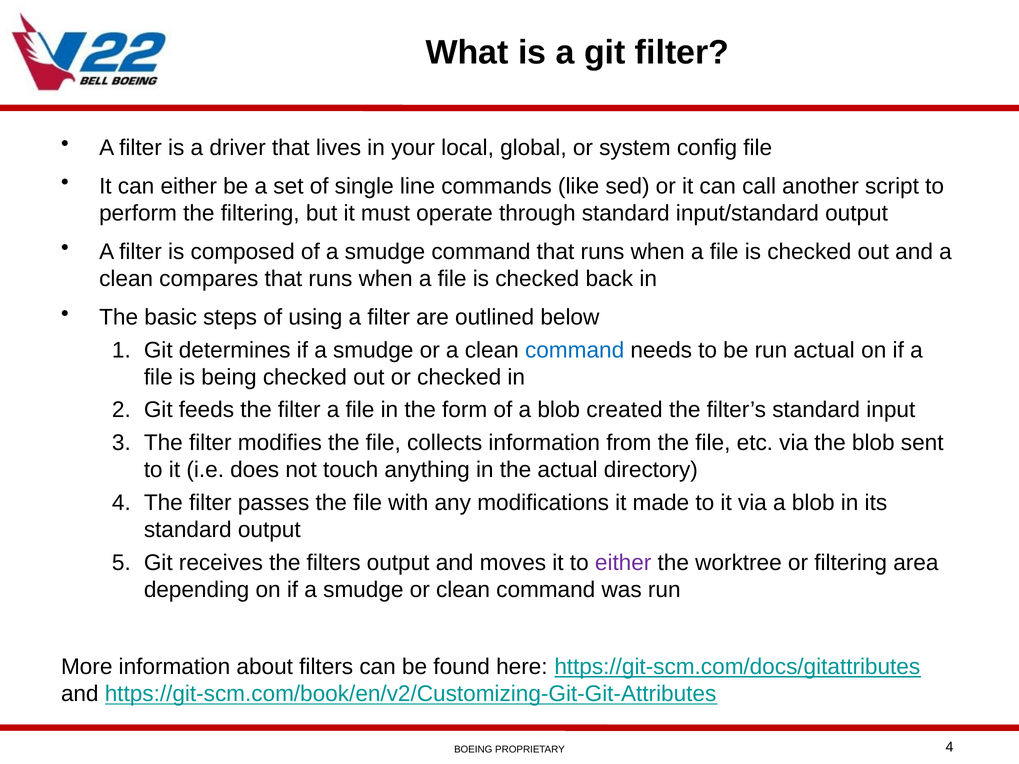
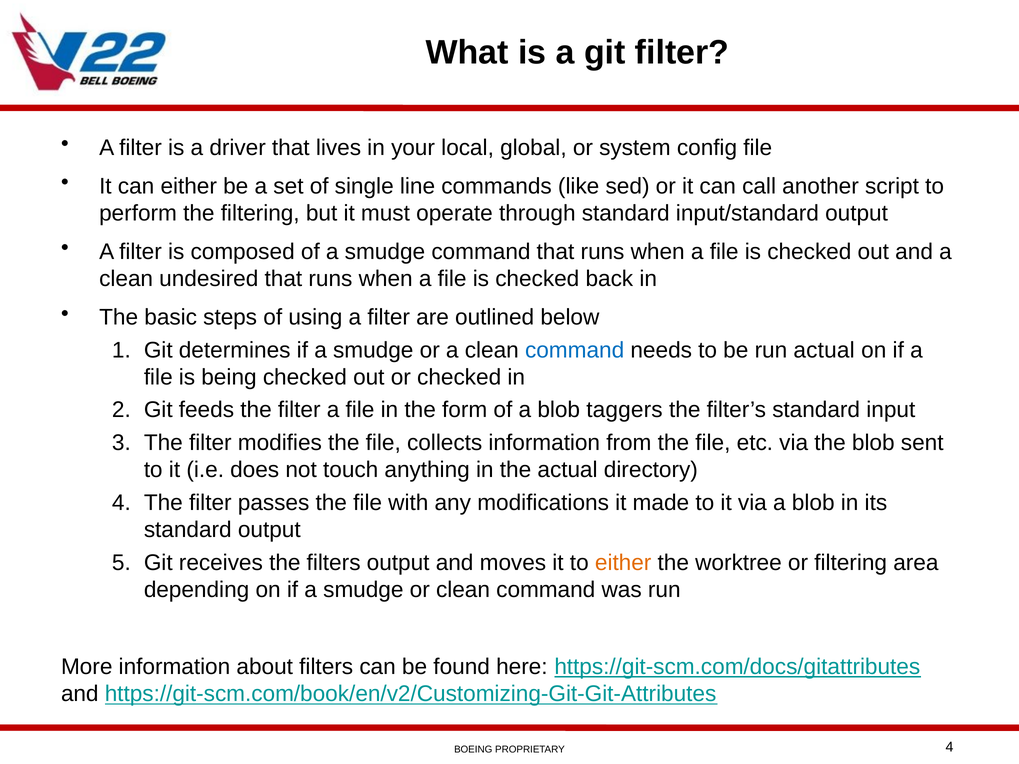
compares: compares -> undesired
created: created -> taggers
either at (623, 563) colour: purple -> orange
